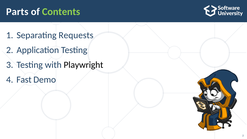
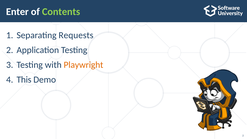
Parts: Parts -> Enter
Playwright colour: black -> orange
Fast: Fast -> This
